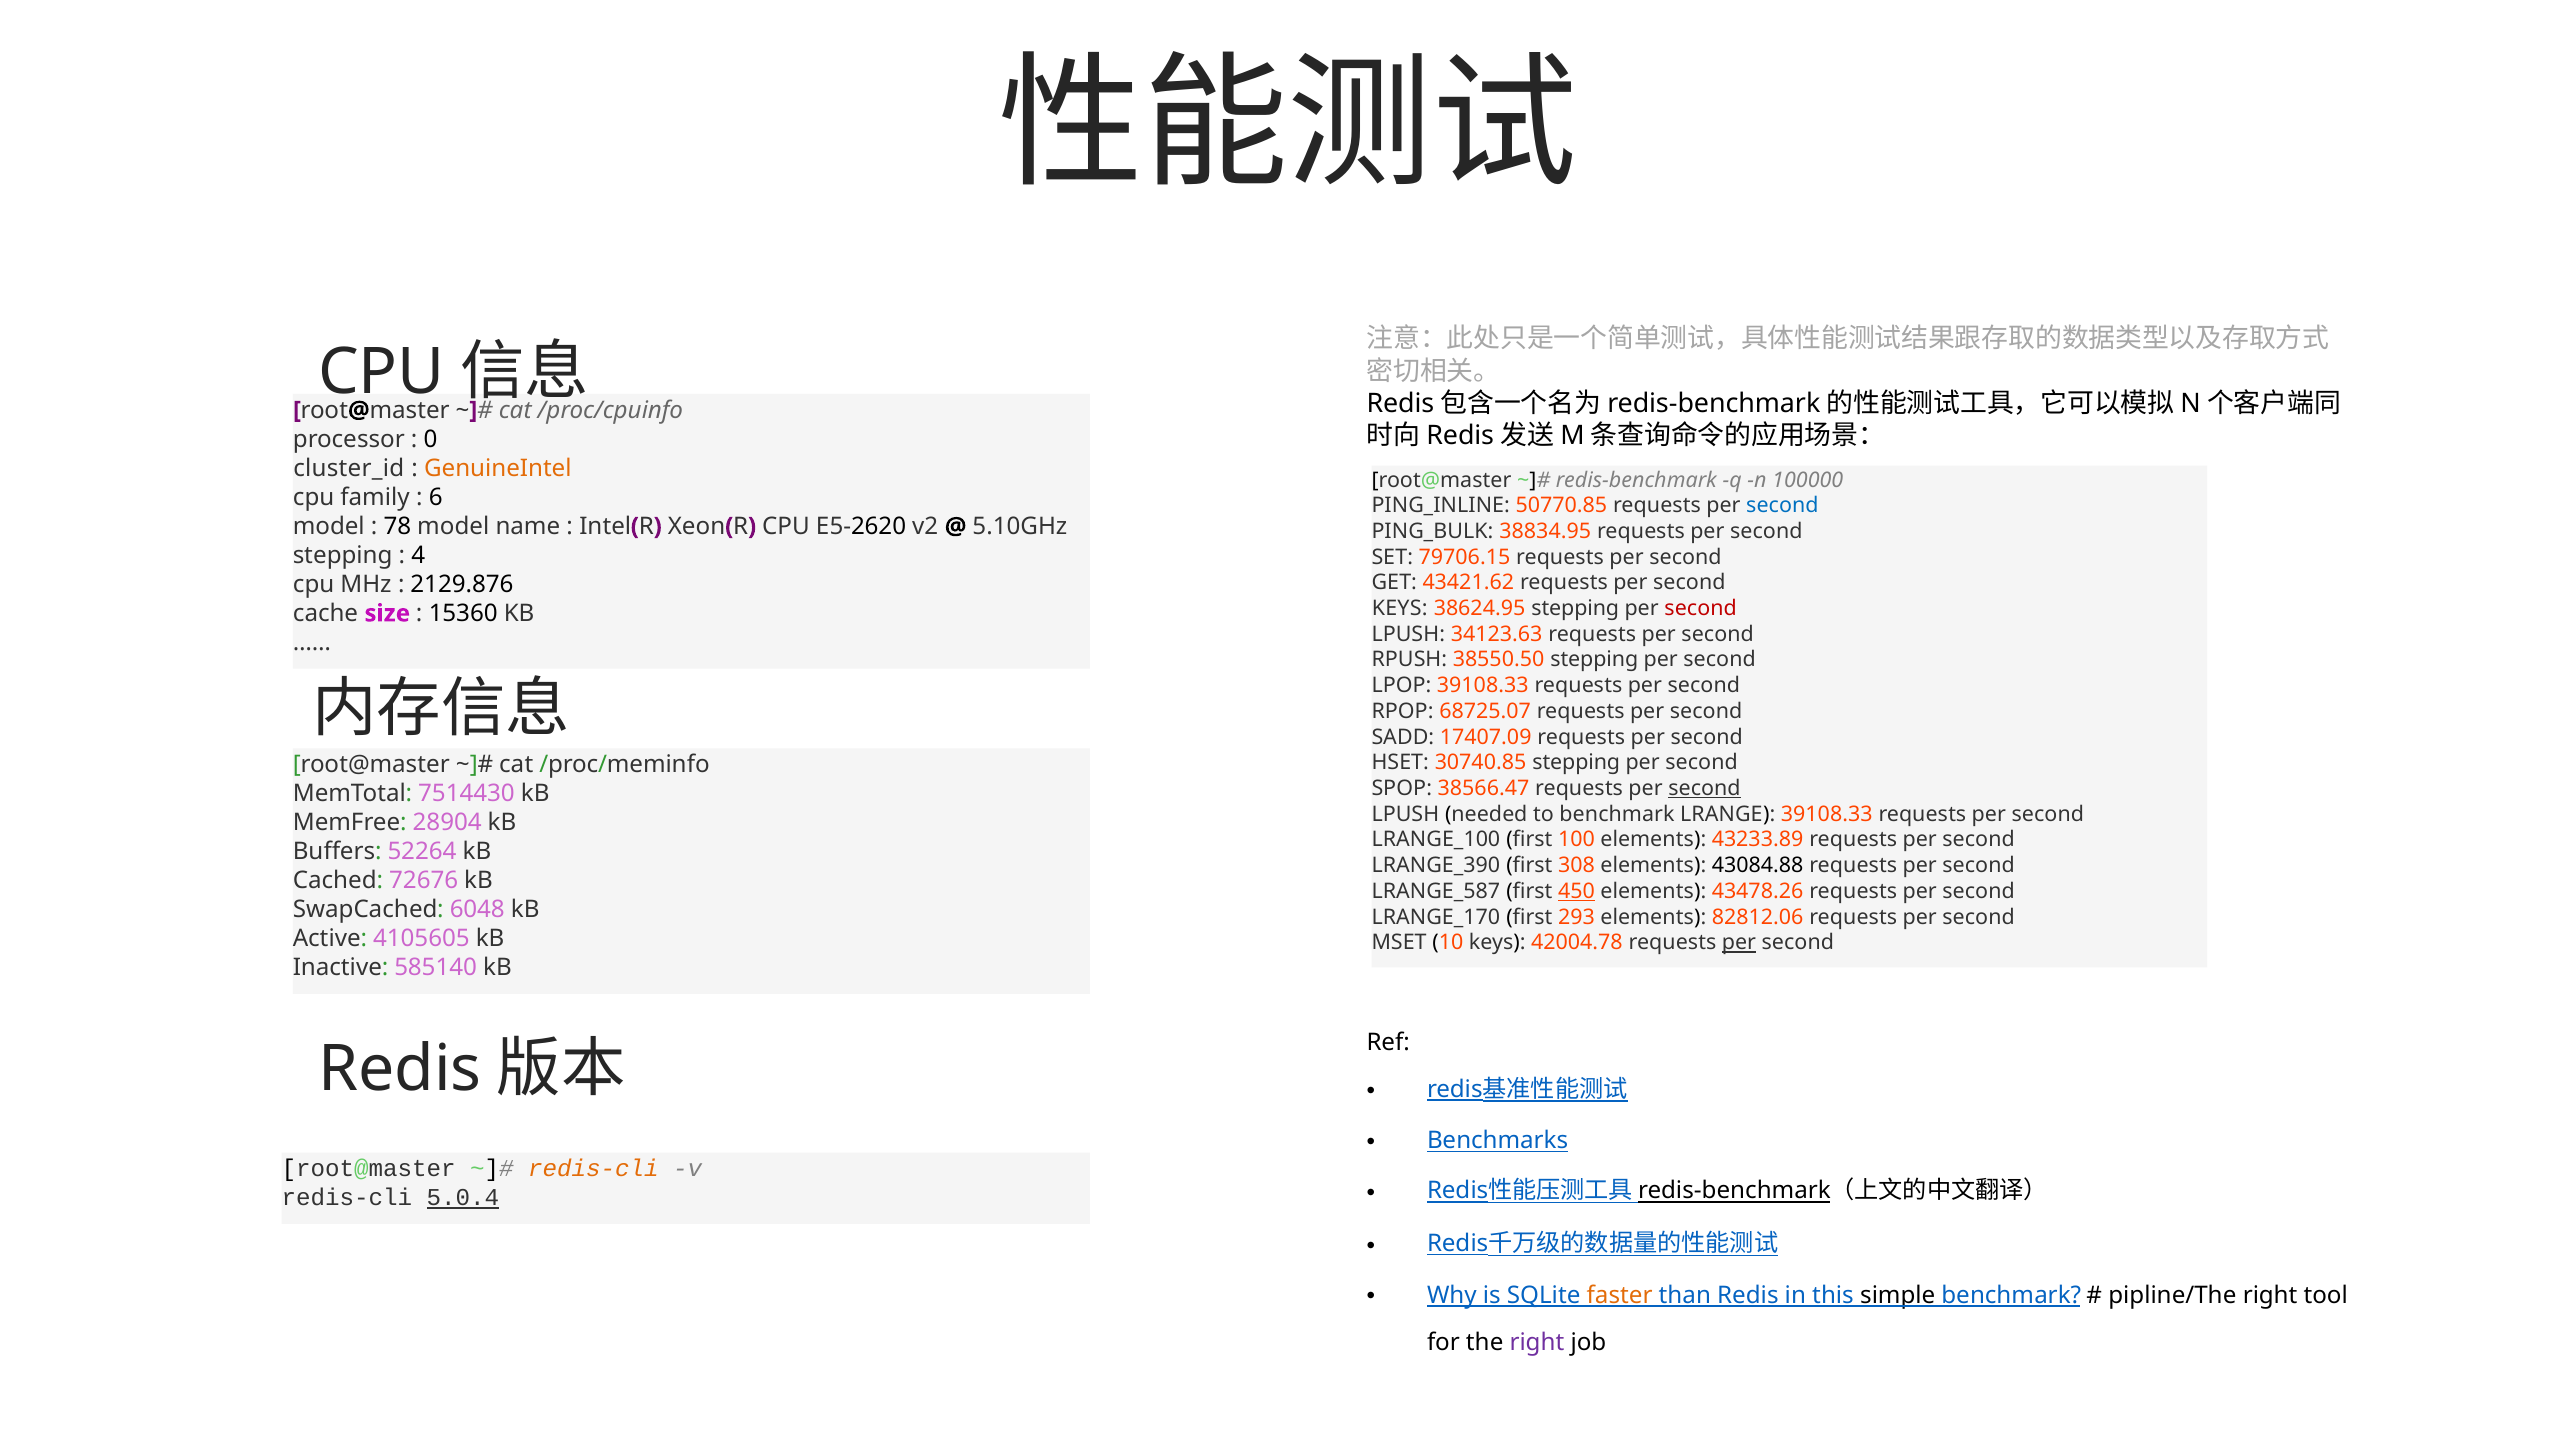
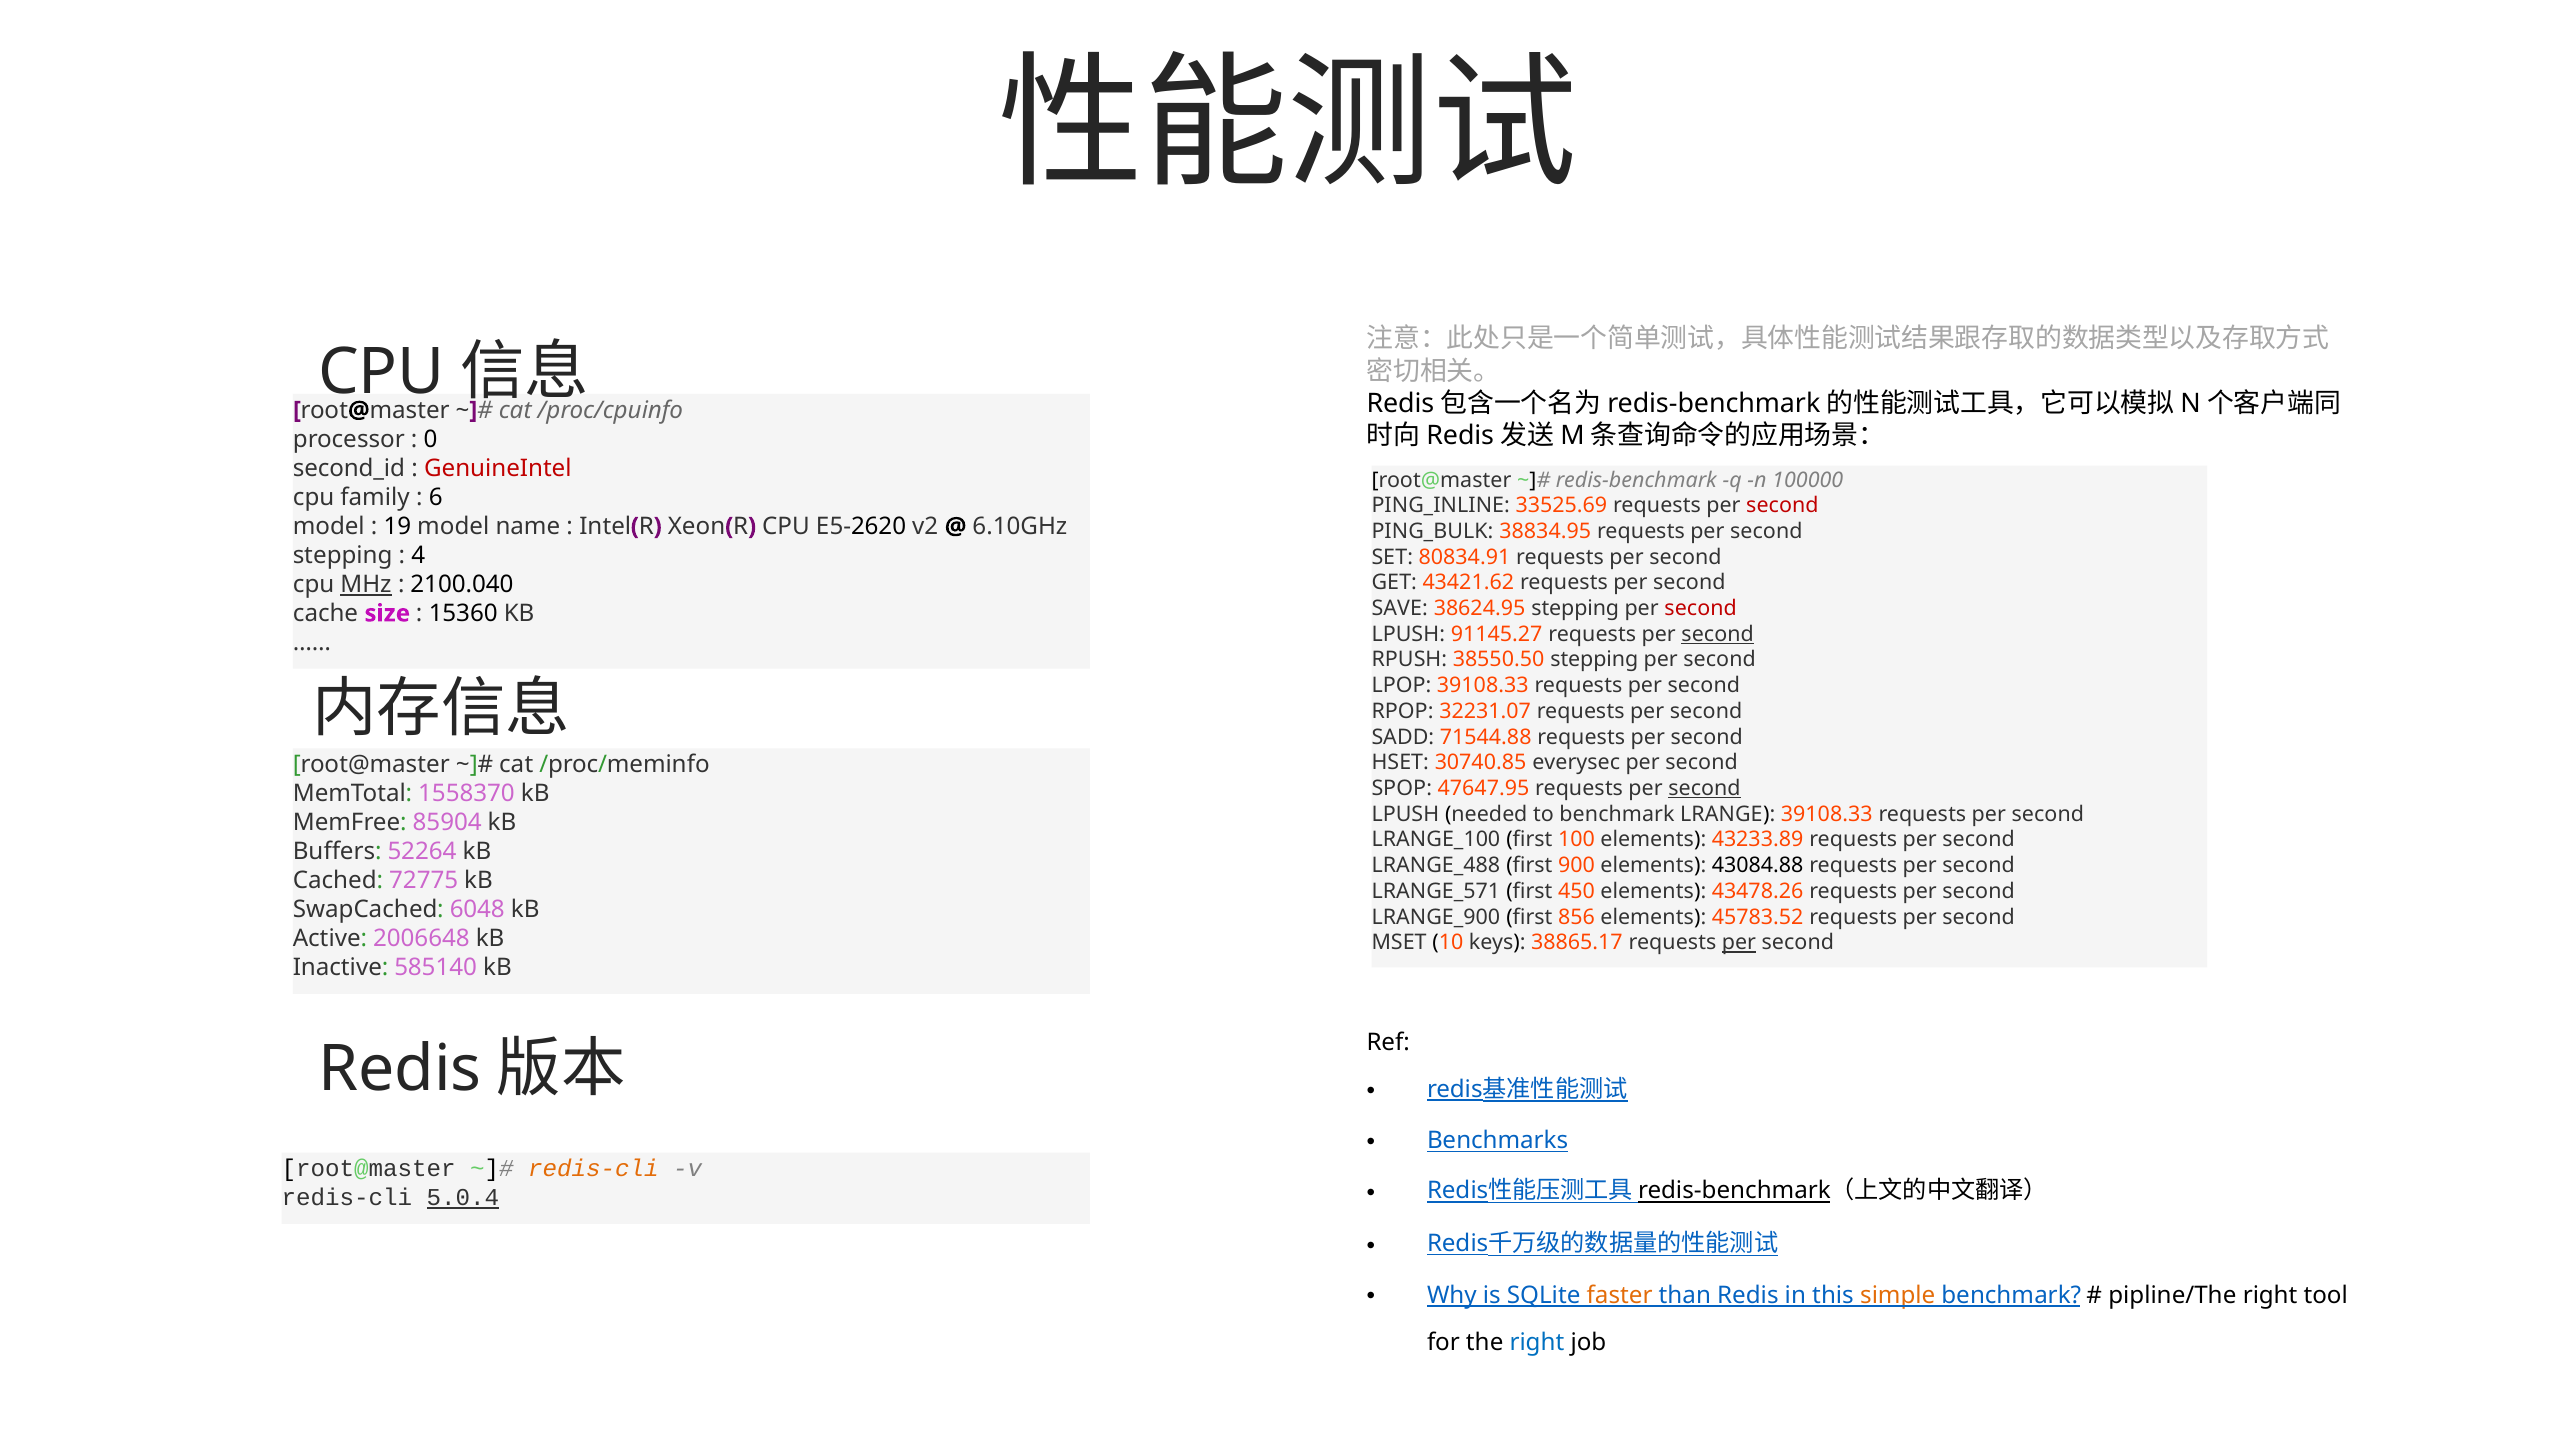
cluster_id: cluster_id -> second_id
GenuineIntel colour: orange -> red
50770.85: 50770.85 -> 33525.69
second at (1782, 506) colour: blue -> red
78: 78 -> 19
5.10GHz: 5.10GHz -> 6.10GHz
79706.15: 79706.15 -> 80834.91
MHz underline: none -> present
2129.876: 2129.876 -> 2100.040
KEYS at (1400, 608): KEYS -> SAVE
34123.63: 34123.63 -> 91145.27
second at (1718, 634) underline: none -> present
68725.07: 68725.07 -> 32231.07
17407.09: 17407.09 -> 71544.88
30740.85 stepping: stepping -> everysec
38566.47: 38566.47 -> 47647.95
7514430: 7514430 -> 1558370
28904: 28904 -> 85904
LRANGE_390: LRANGE_390 -> LRANGE_488
308: 308 -> 900
72676: 72676 -> 72775
LRANGE_587: LRANGE_587 -> LRANGE_571
450 underline: present -> none
LRANGE_170: LRANGE_170 -> LRANGE_900
293: 293 -> 856
82812.06: 82812.06 -> 45783.52
4105605: 4105605 -> 2006648
42004.78: 42004.78 -> 38865.17
simple colour: black -> orange
right at (1537, 1342) colour: purple -> blue
